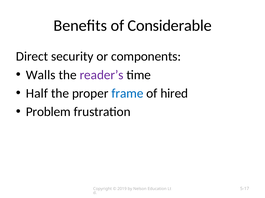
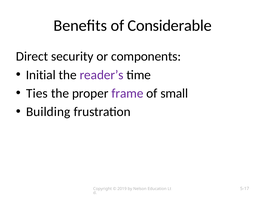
Walls: Walls -> Initial
Half: Half -> Ties
frame colour: blue -> purple
hired: hired -> small
Problem: Problem -> Building
